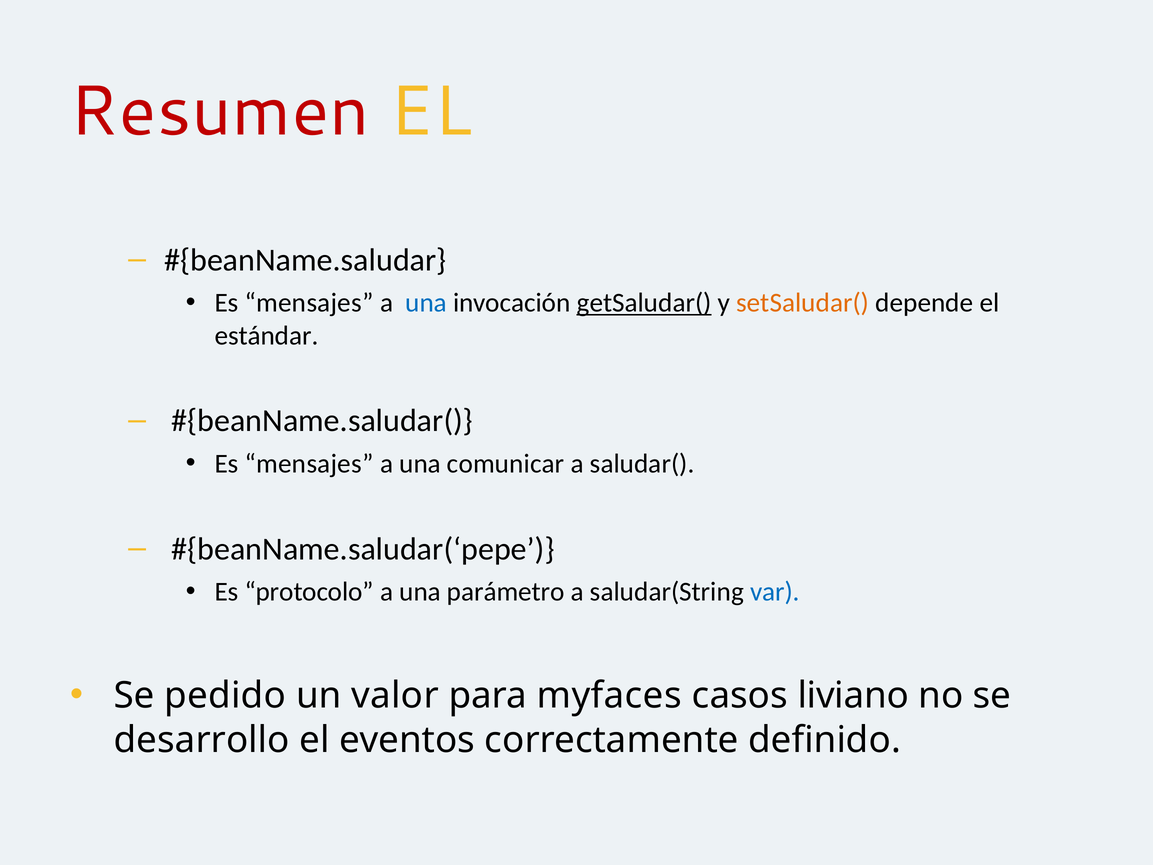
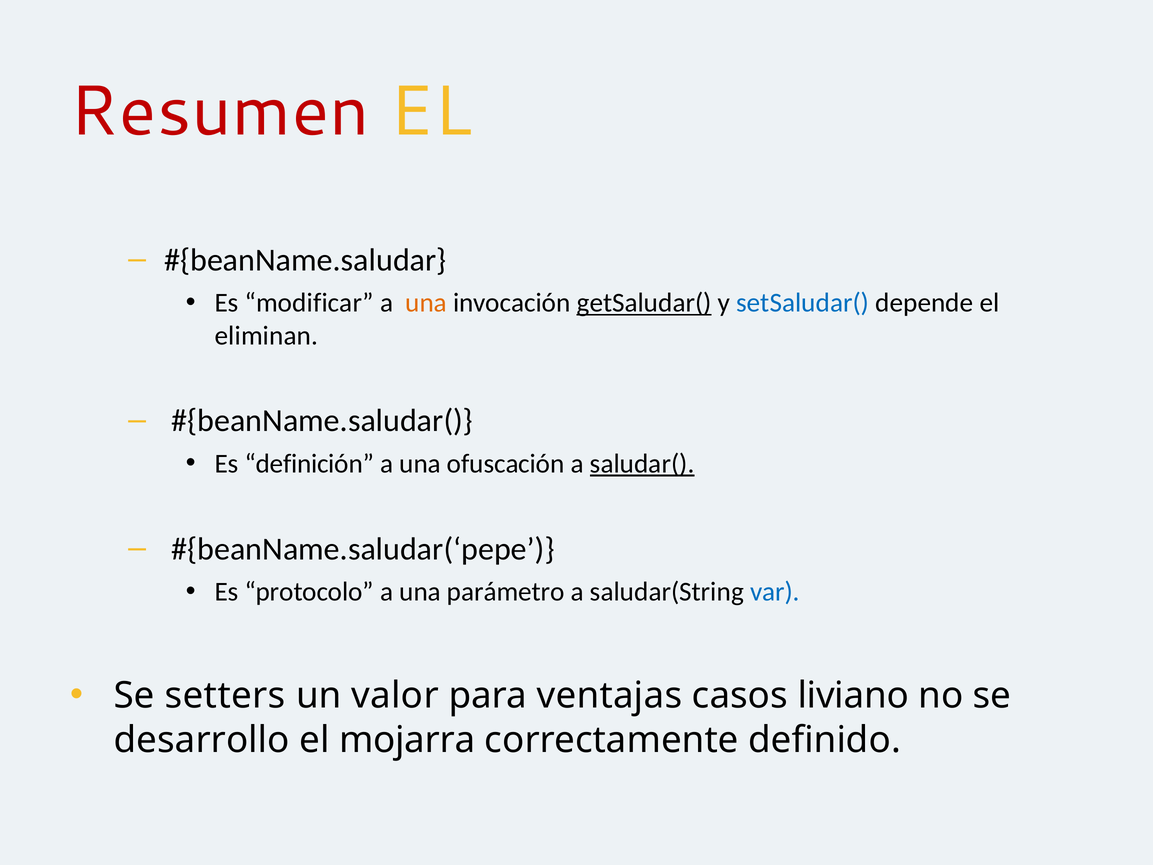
mensajes at (309, 303): mensajes -> modificar
una at (426, 303) colour: blue -> orange
setSaludar( colour: orange -> blue
estándar: estándar -> eliminan
mensajes at (309, 464): mensajes -> definición
comunicar: comunicar -> ofuscación
saludar( underline: none -> present
pedido: pedido -> setters
myfaces: myfaces -> ventajas
eventos: eventos -> mojarra
